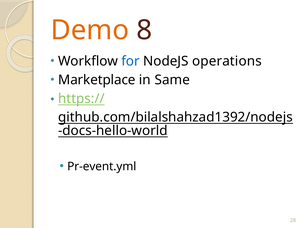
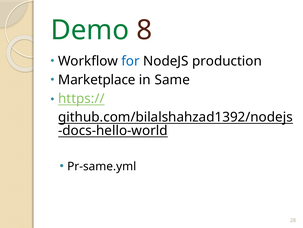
Demo colour: orange -> green
operations: operations -> production
Pr-event.yml: Pr-event.yml -> Pr-same.yml
